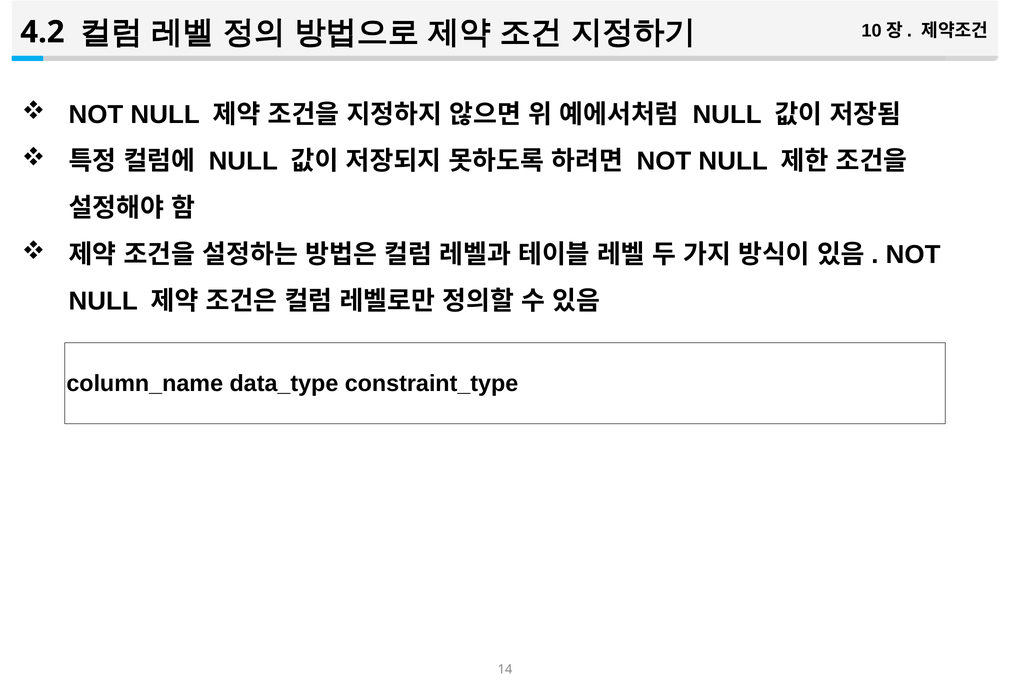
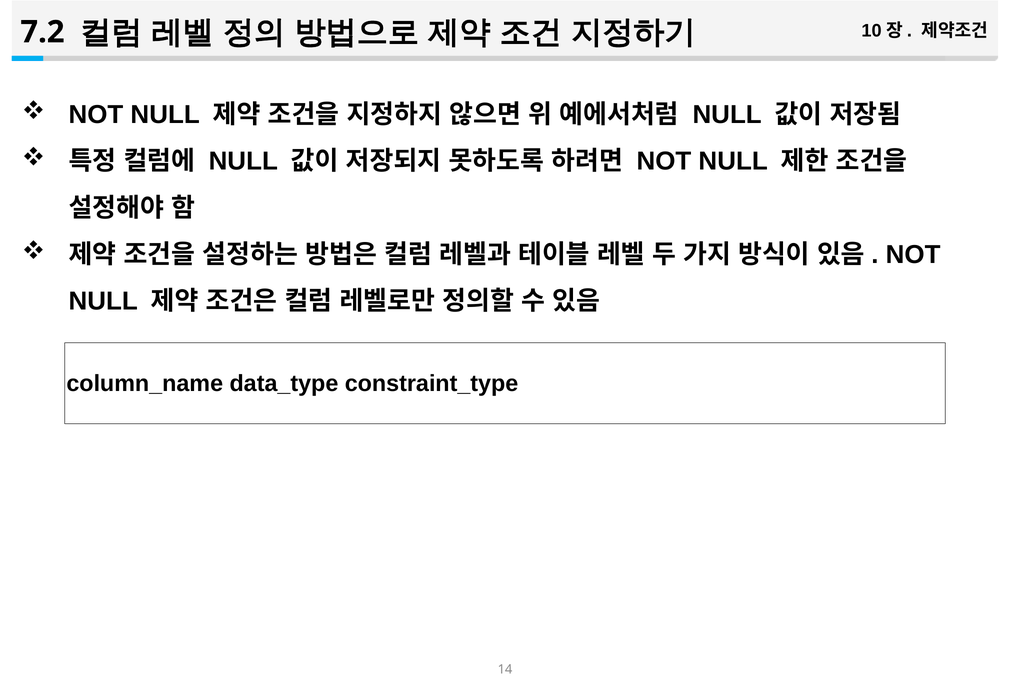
4.2: 4.2 -> 7.2
